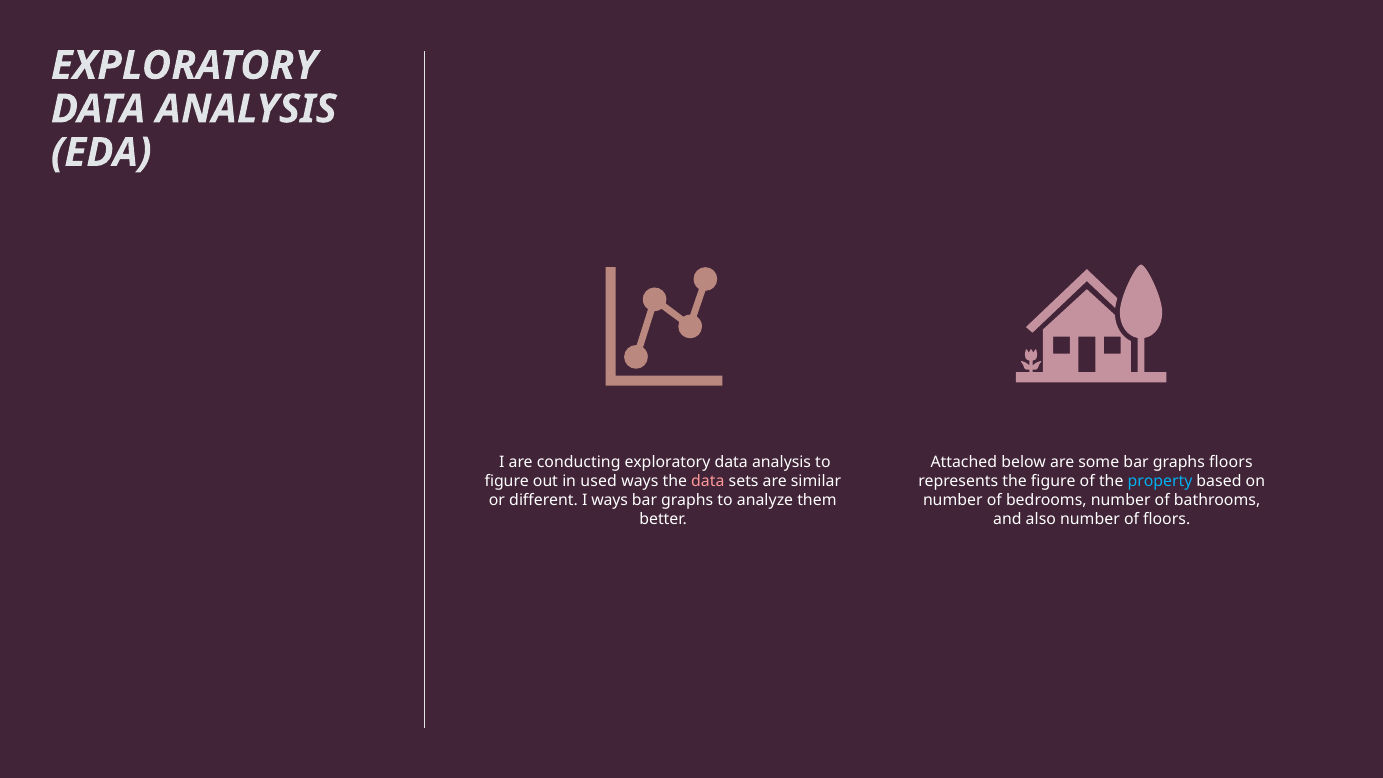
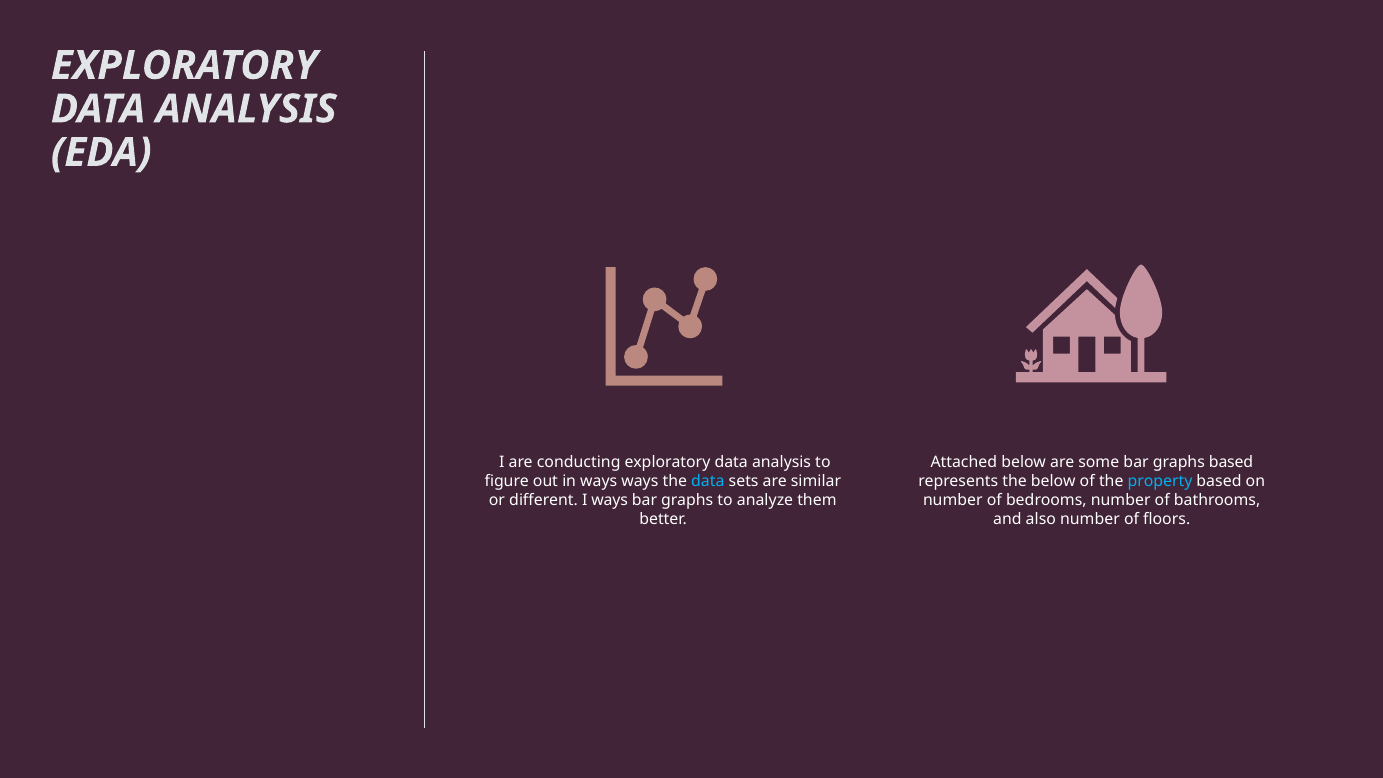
graphs floors: floors -> based
in used: used -> ways
data at (708, 482) colour: pink -> light blue
the figure: figure -> below
